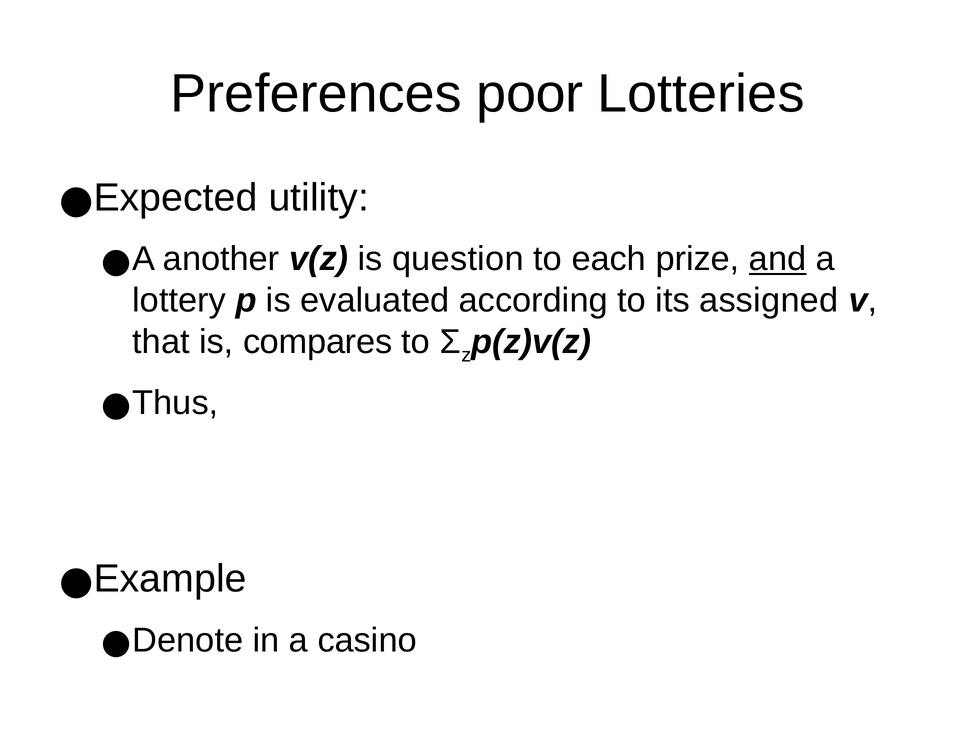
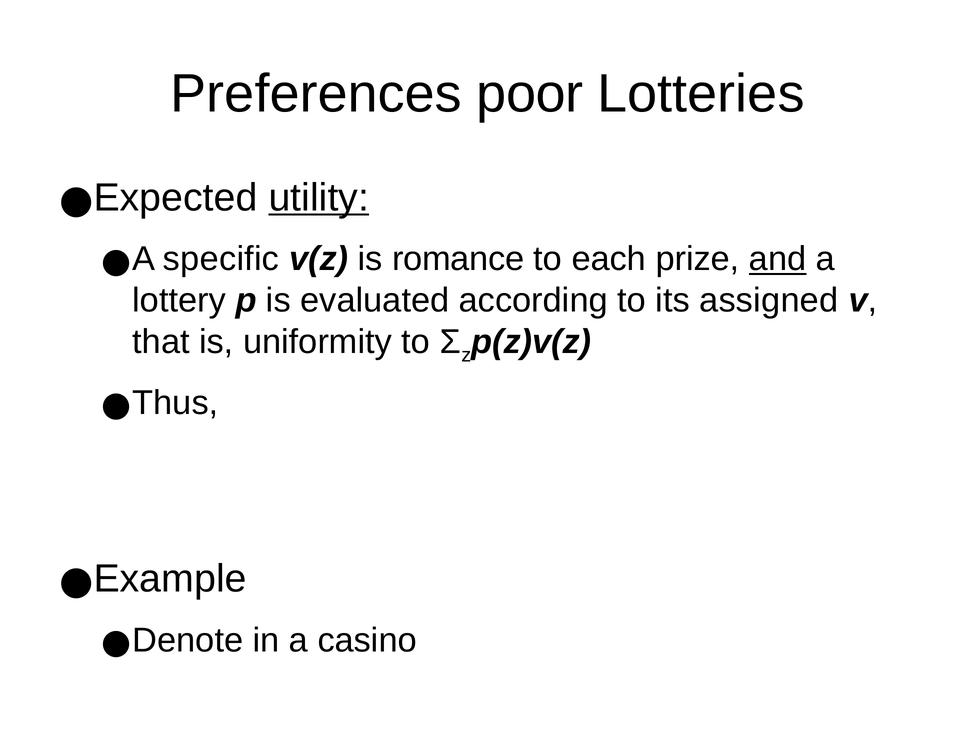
utility underline: none -> present
another: another -> specific
question: question -> romance
compares: compares -> uniformity
